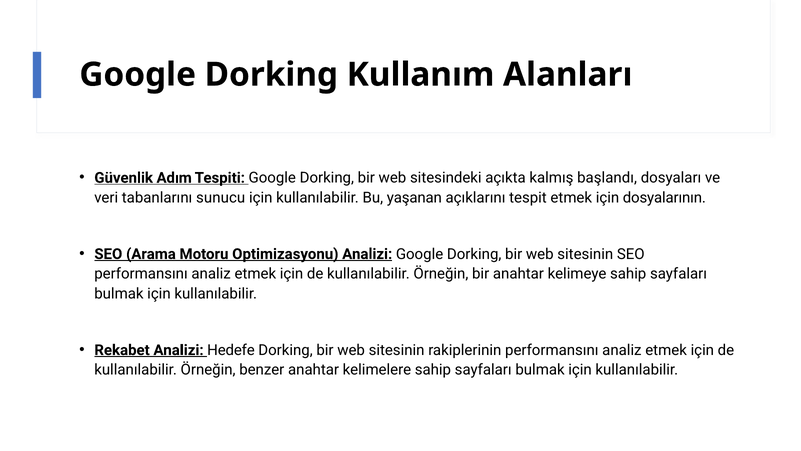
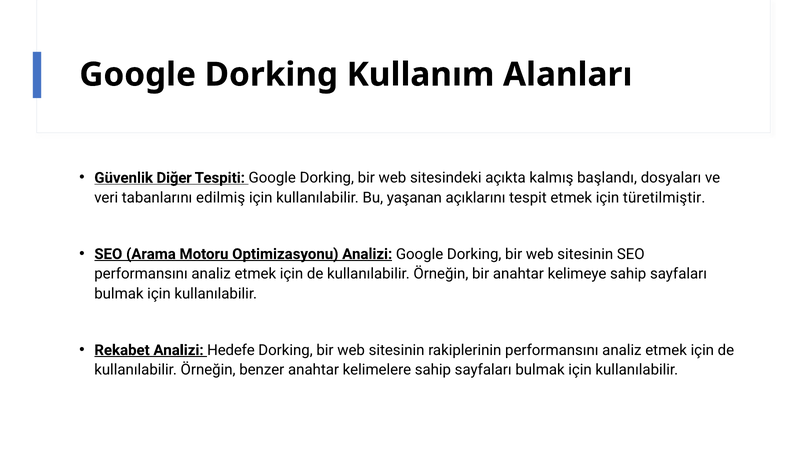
Adım: Adım -> Diğer
sunucu: sunucu -> edilmiş
dosyalarının: dosyalarının -> türetilmiştir
